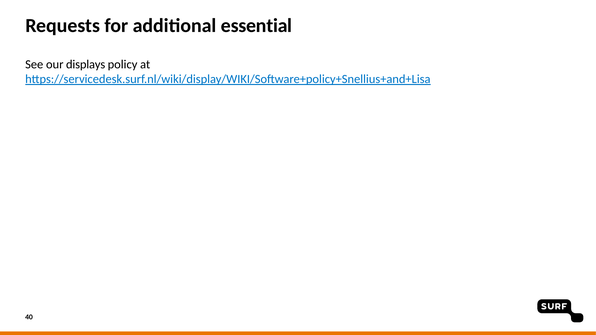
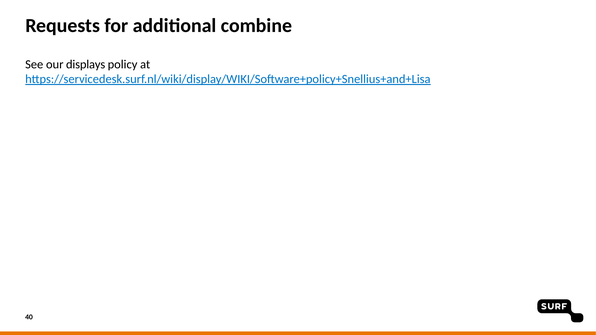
essential: essential -> combine
